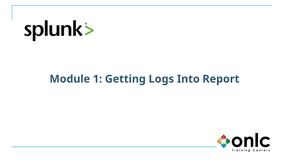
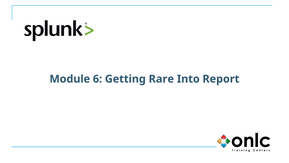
1: 1 -> 6
Logs: Logs -> Rare
